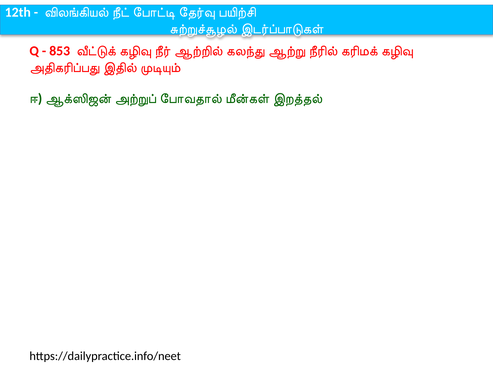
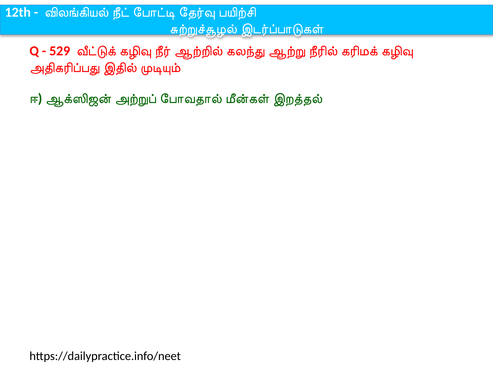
853: 853 -> 529
